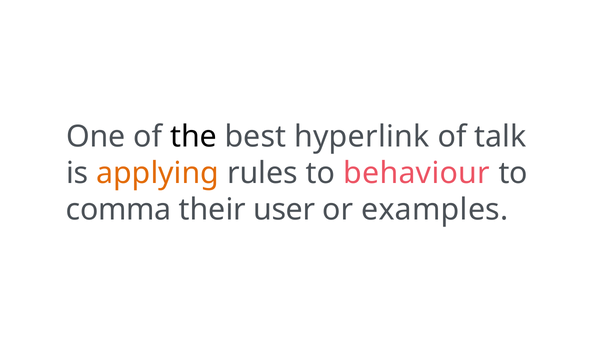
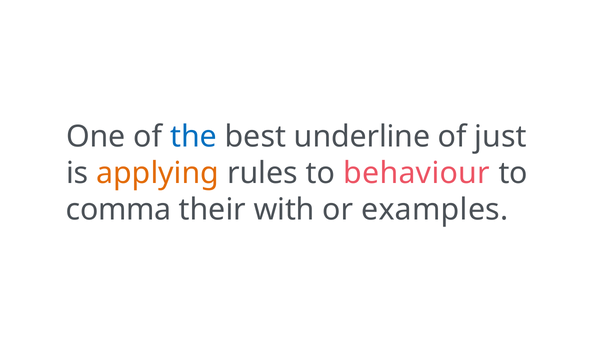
the colour: black -> blue
hyperlink: hyperlink -> underline
talk: talk -> just
user: user -> with
